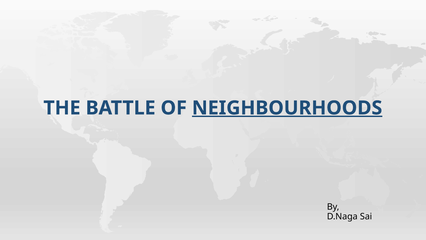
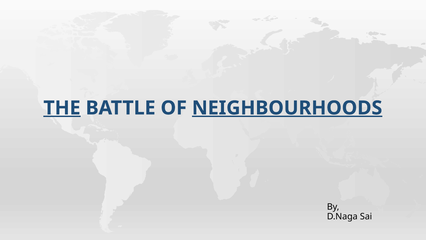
THE underline: none -> present
